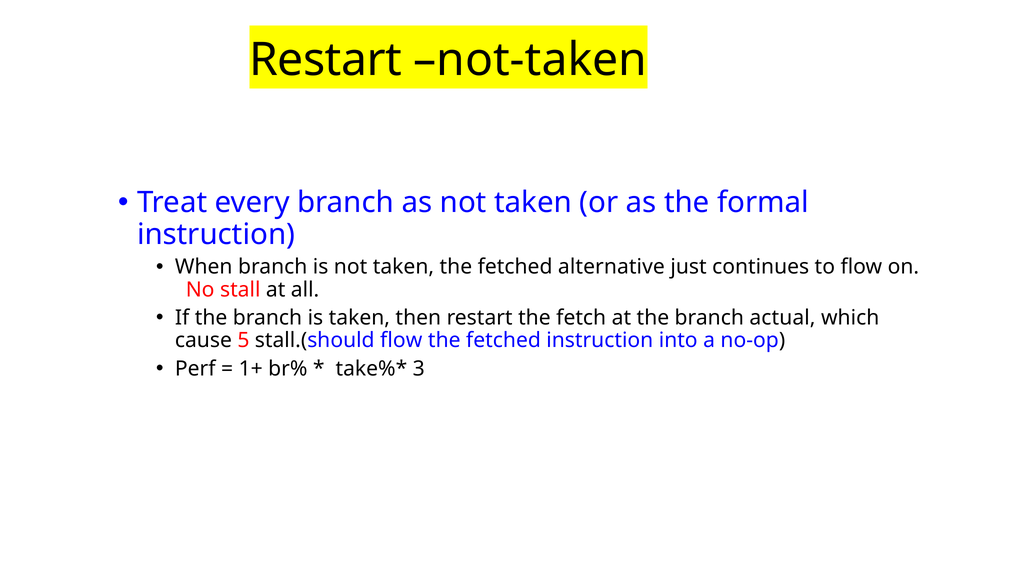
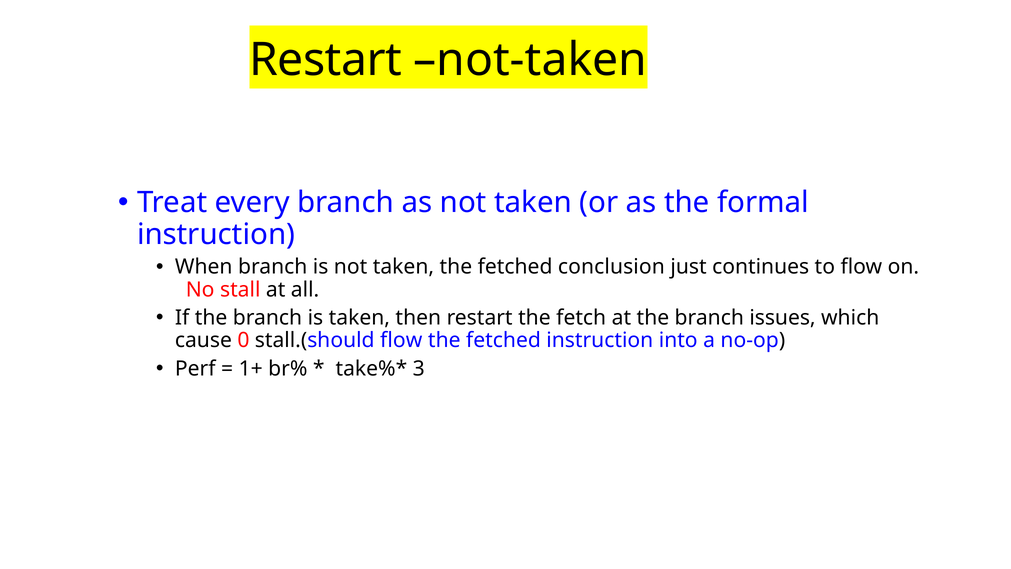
alternative: alternative -> conclusion
actual: actual -> issues
5: 5 -> 0
